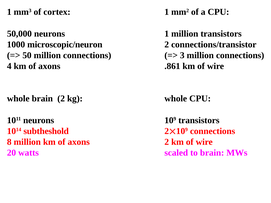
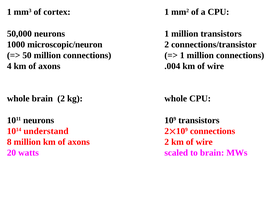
3 at (182, 55): 3 -> 1
.861: .861 -> .004
subtheshold: subtheshold -> understand
